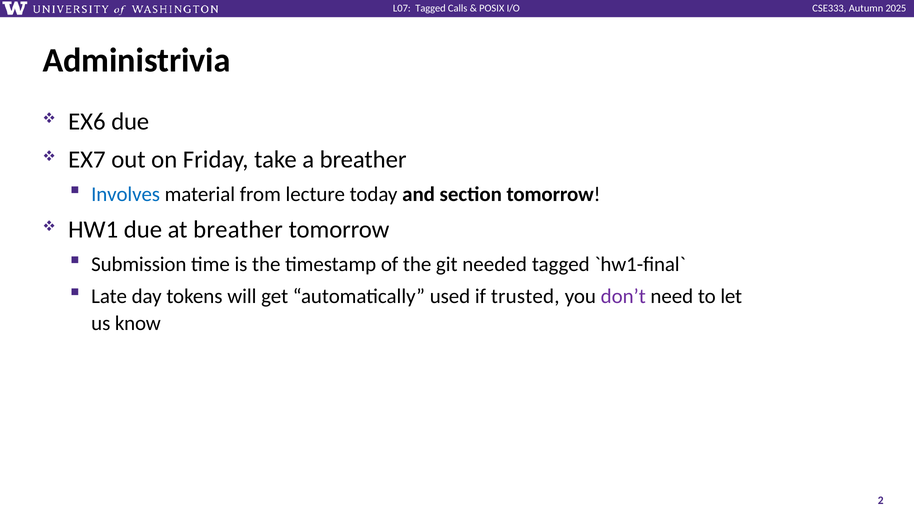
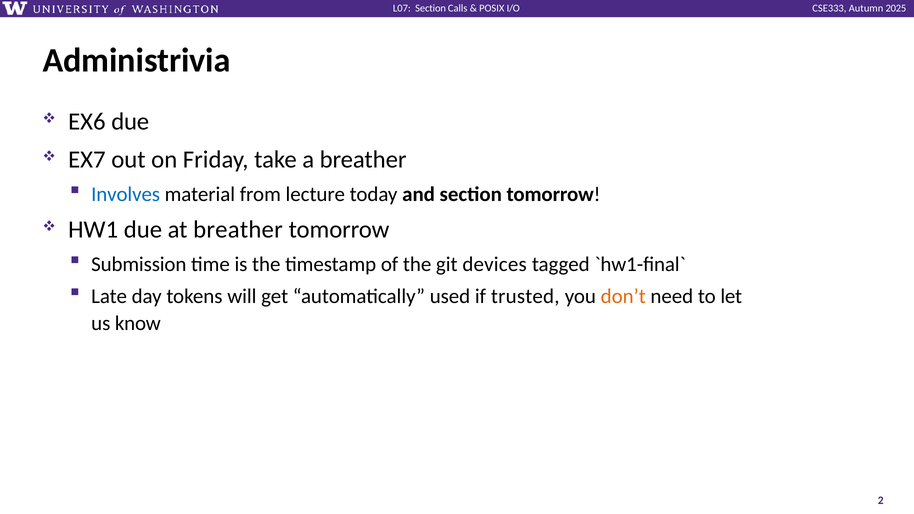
L07 Tagged: Tagged -> Section
needed: needed -> devices
don’t colour: purple -> orange
